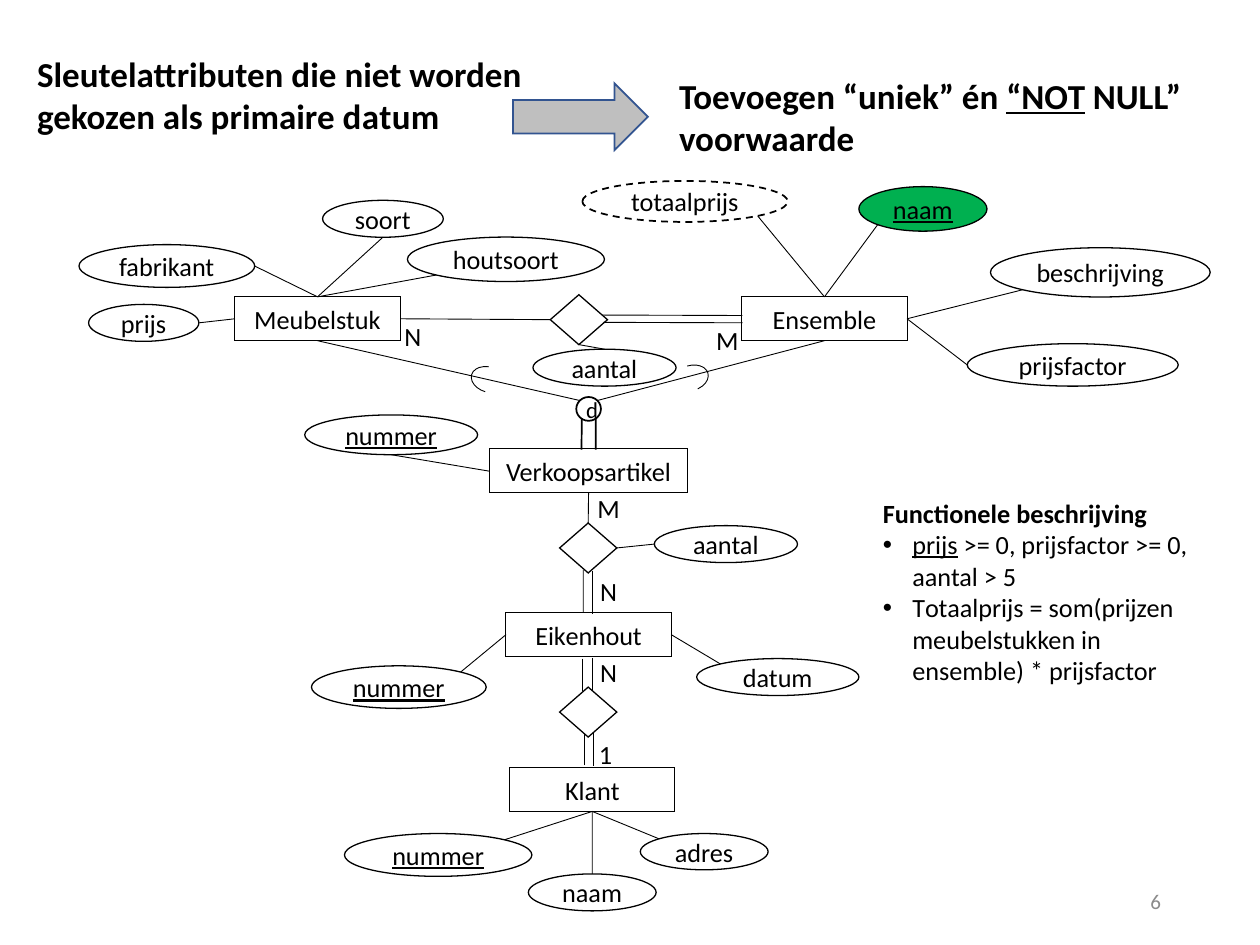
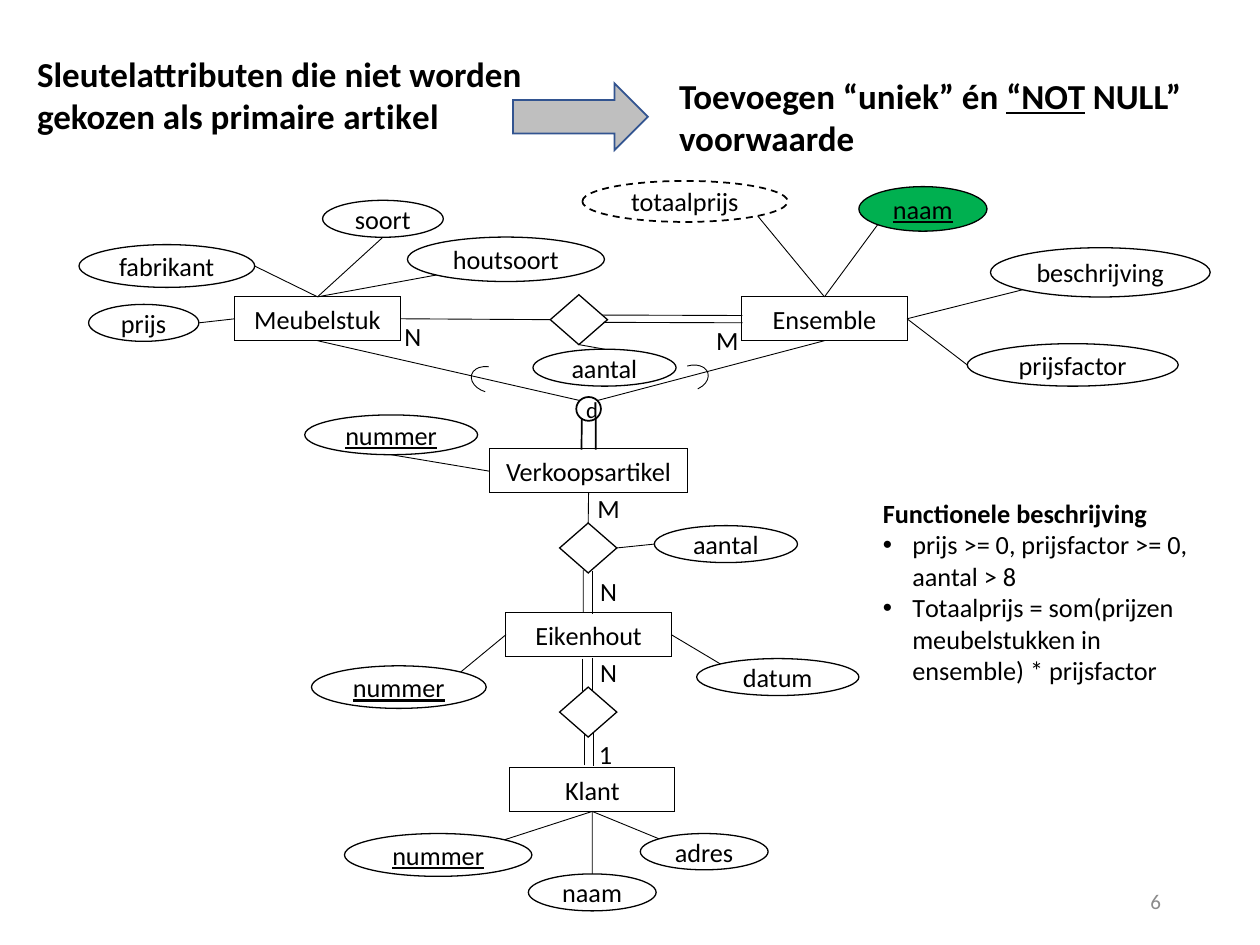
primaire datum: datum -> artikel
prijs at (935, 546) underline: present -> none
5: 5 -> 8
